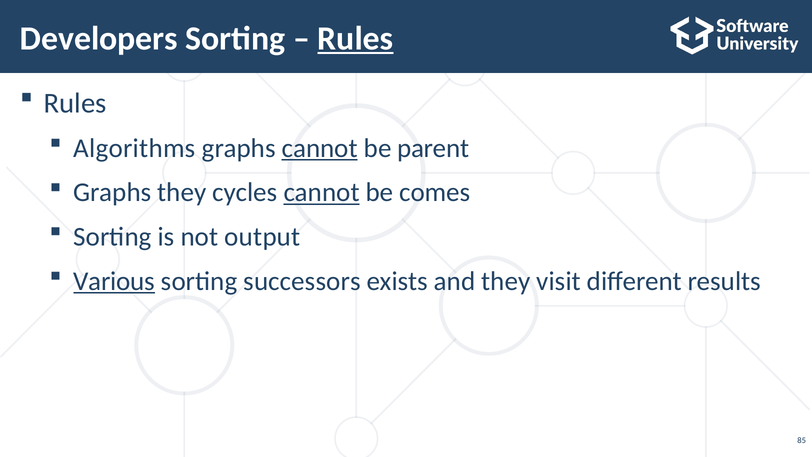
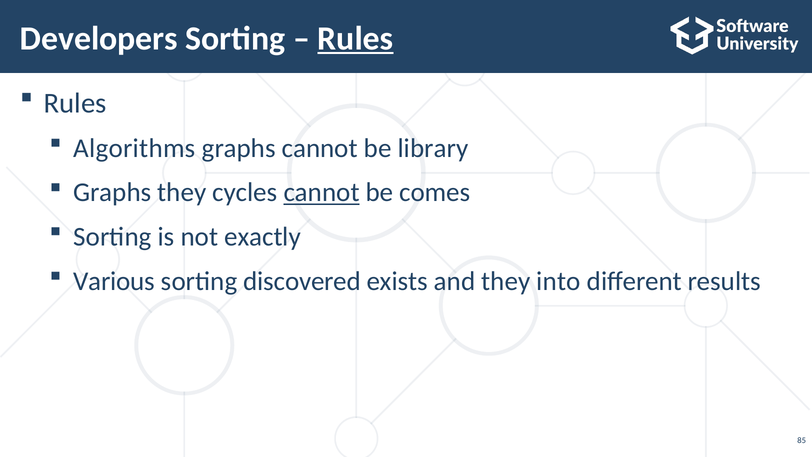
cannot at (320, 148) underline: present -> none
parent: parent -> library
output: output -> exactly
Various underline: present -> none
successors: successors -> discovered
visit: visit -> into
